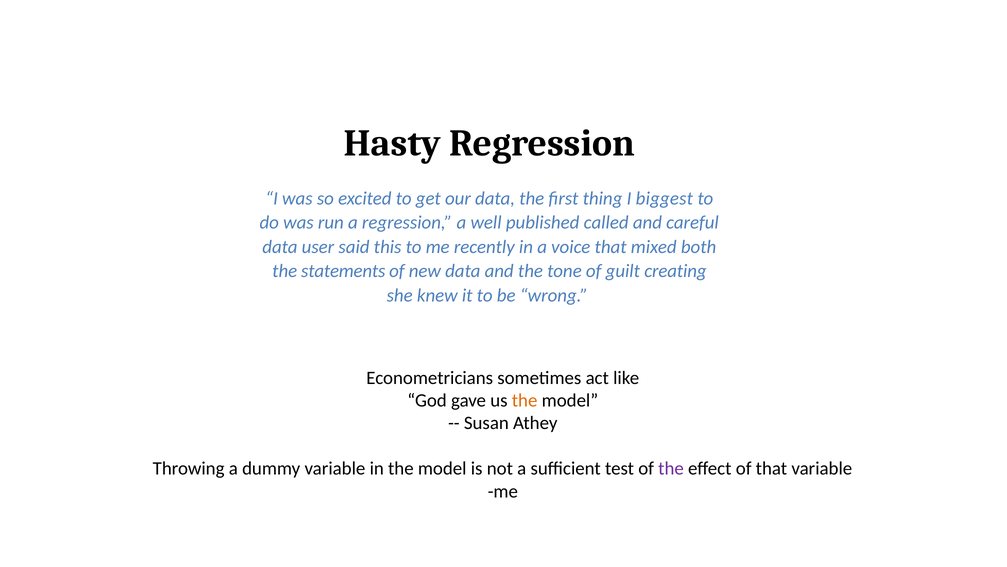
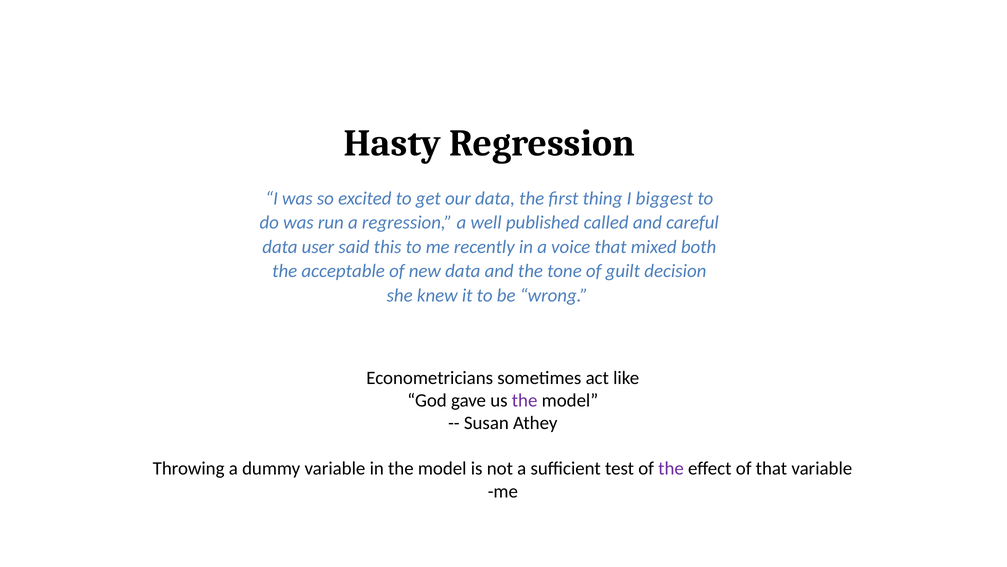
statements: statements -> acceptable
creating: creating -> decision
the at (525, 400) colour: orange -> purple
